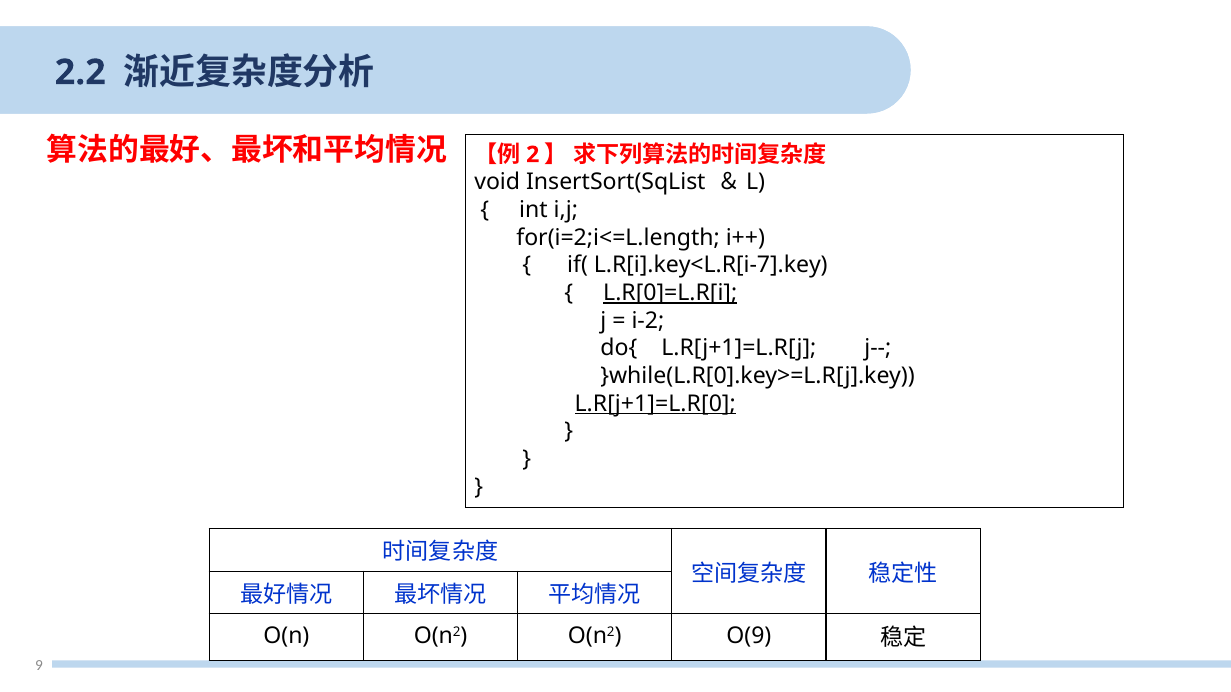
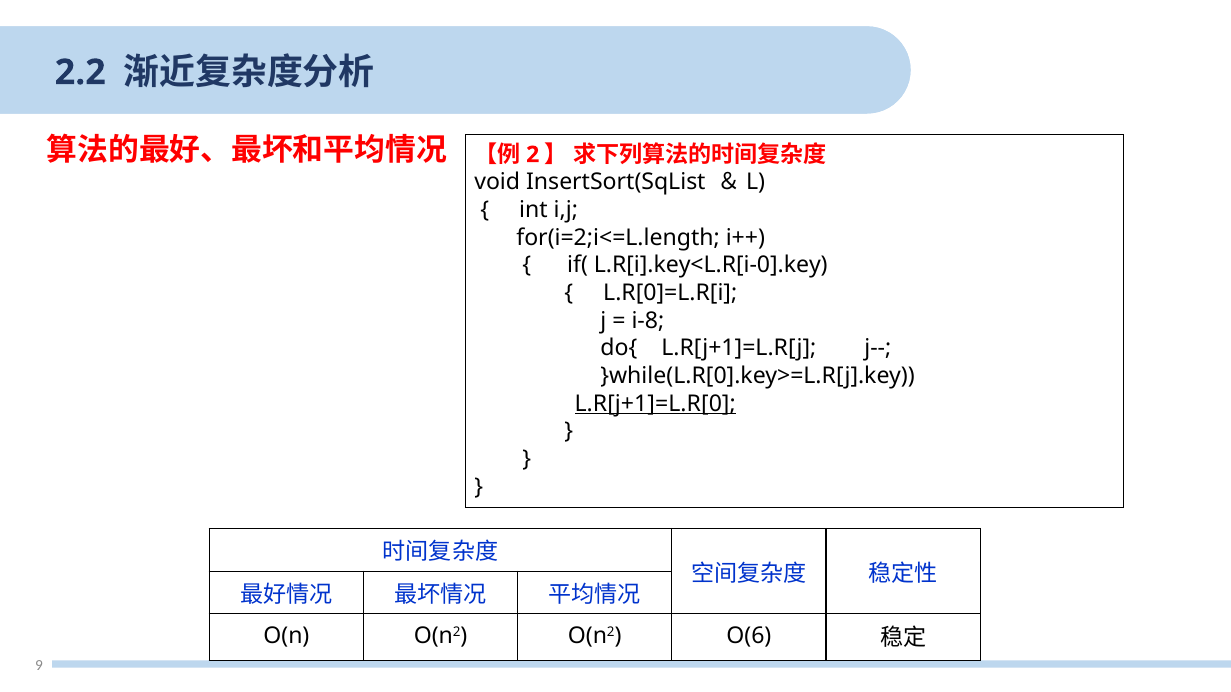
L.R[i].key<L.R[i-7].key: L.R[i].key<L.R[i-7].key -> L.R[i].key<L.R[i-0].key
L.R[0]=L.R[i underline: present -> none
i-2: i-2 -> i-8
O(9: O(9 -> O(6
